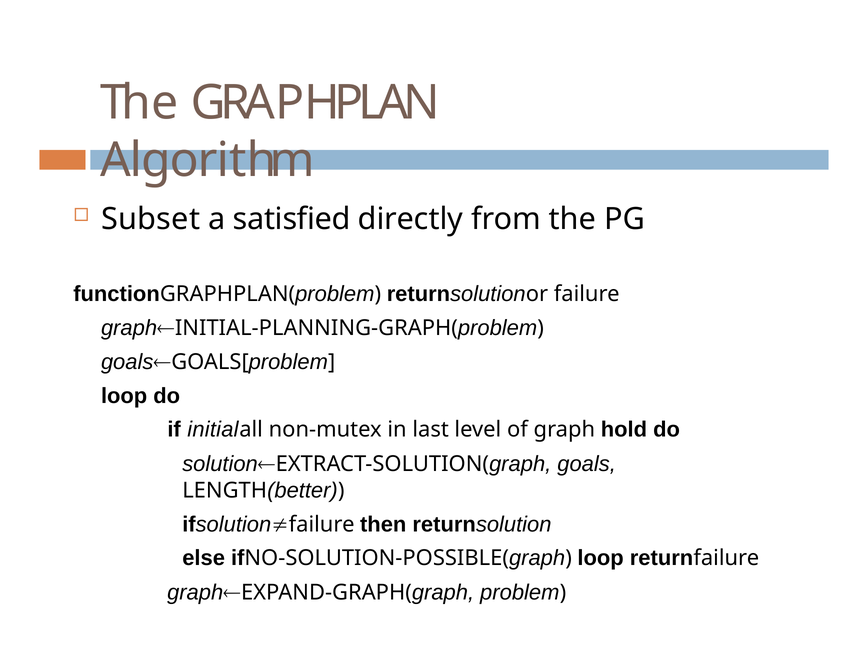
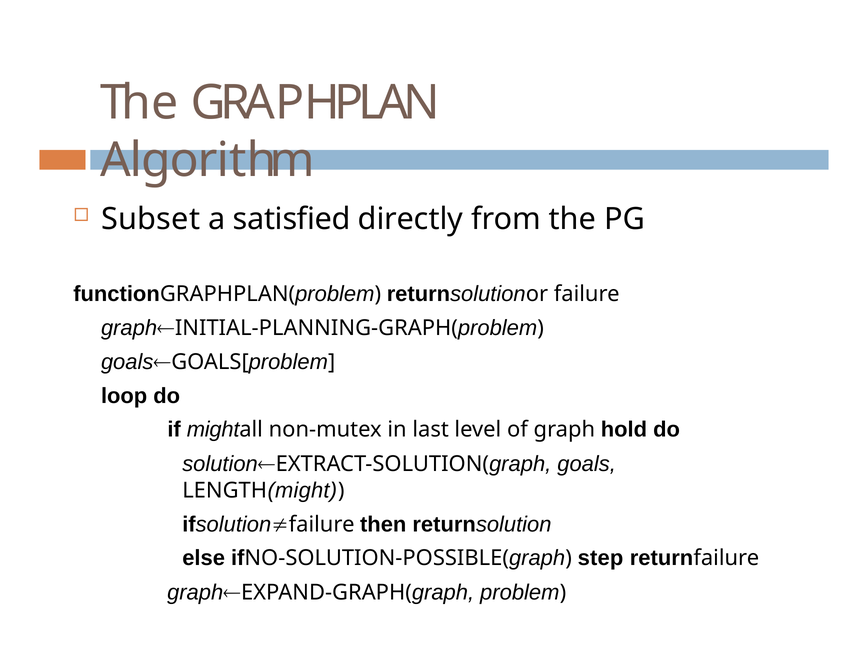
if initial: initial -> might
better at (302, 490): better -> might
loop at (601, 558): loop -> step
